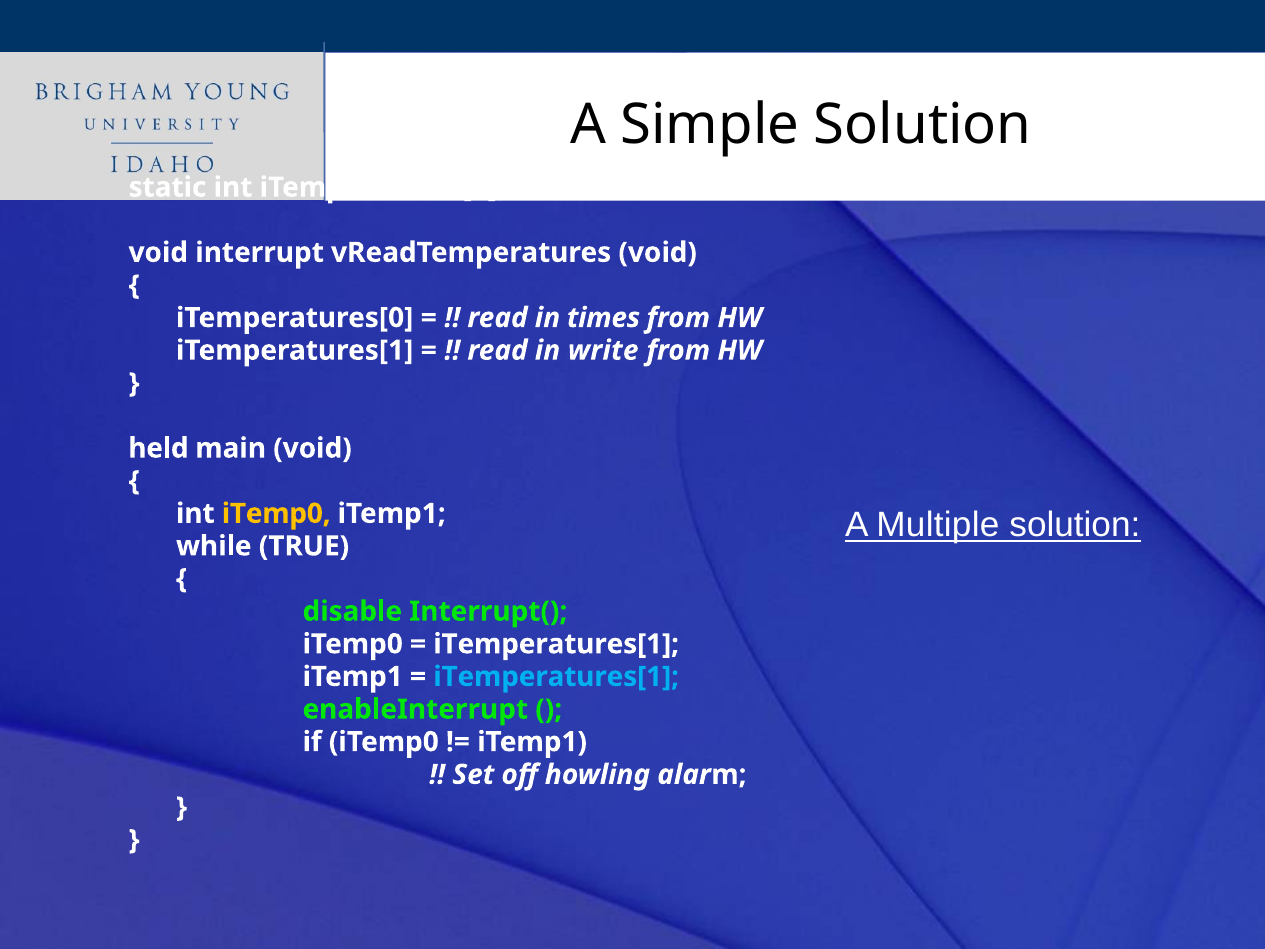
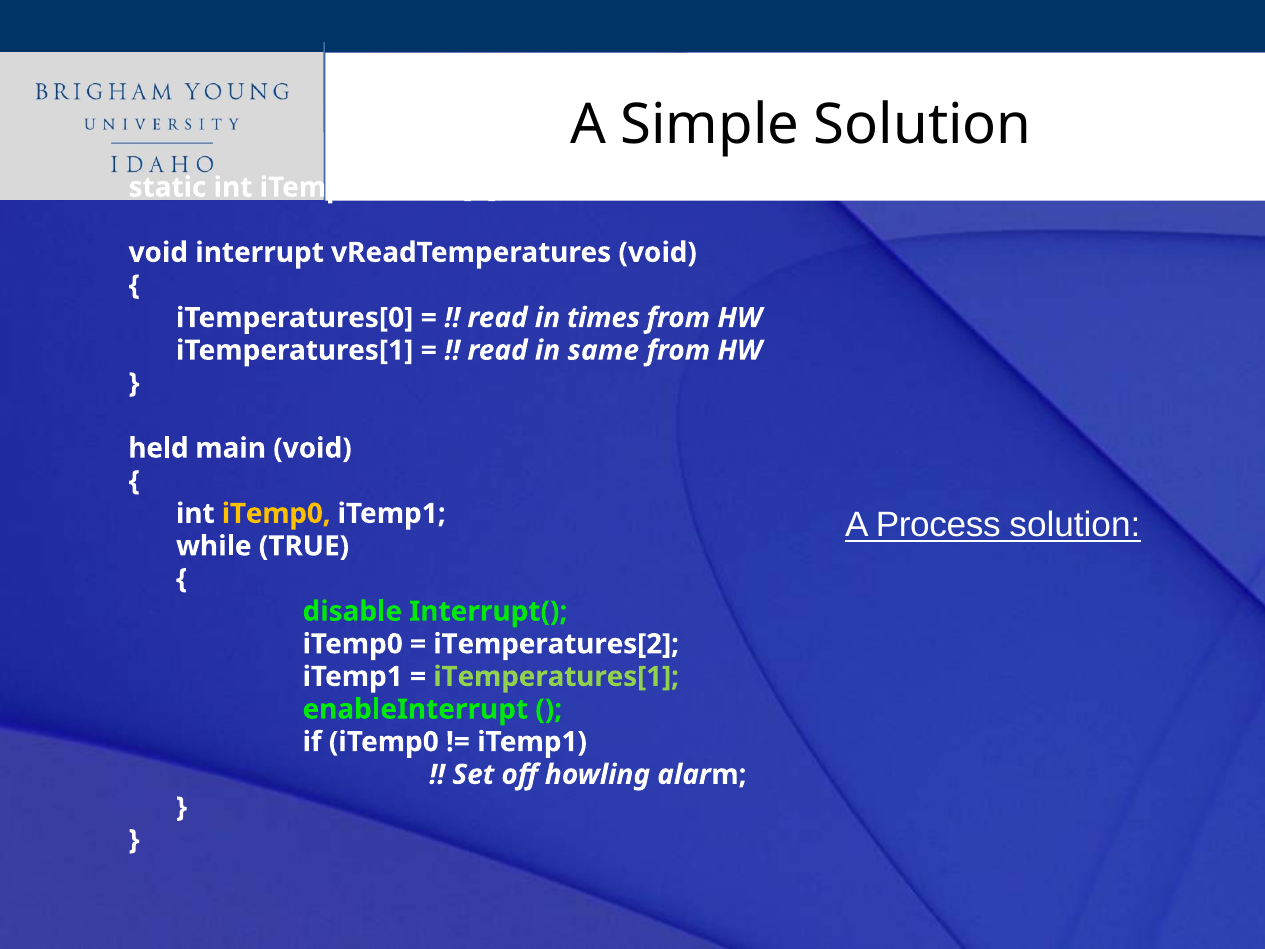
write: write -> same
Multiple: Multiple -> Process
iTemperatures[1 at (556, 644): iTemperatures[1 -> iTemperatures[2
iTemperatures[1 at (556, 677) colour: light blue -> light green
